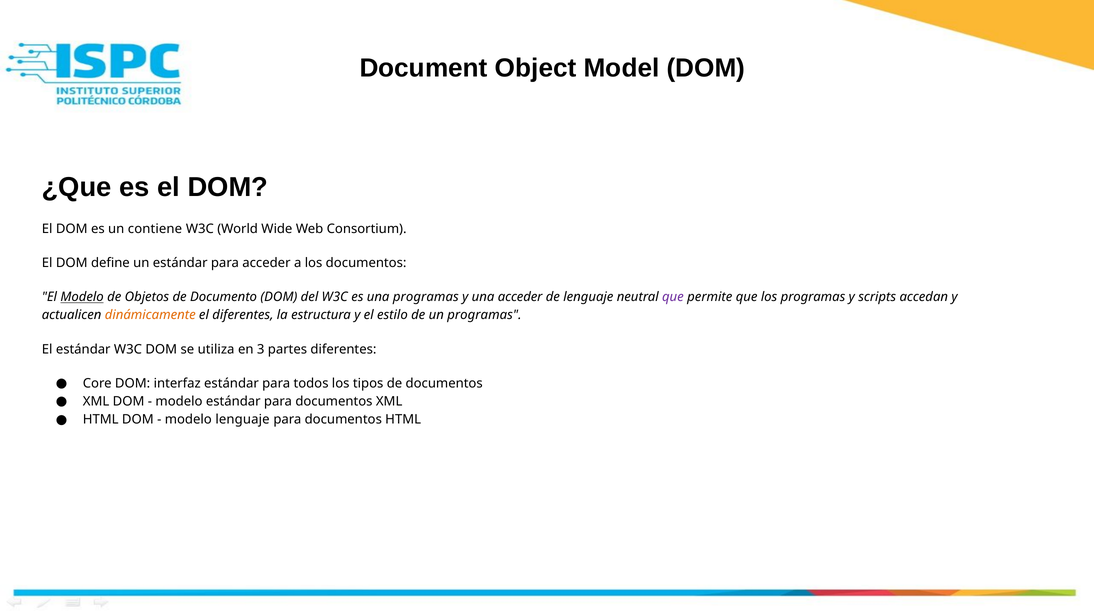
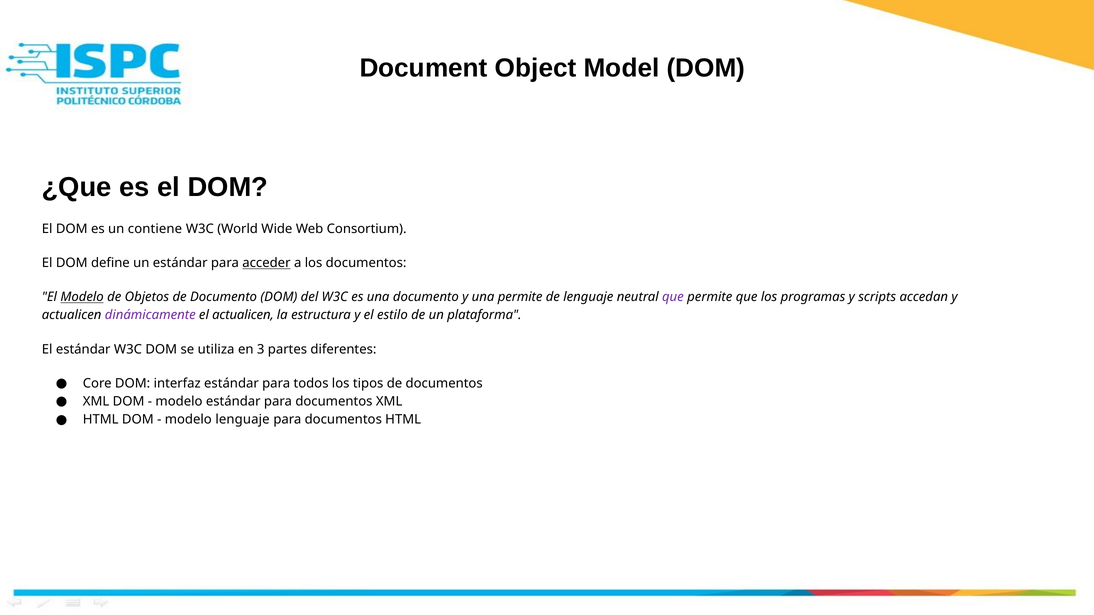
acceder at (266, 263) underline: none -> present
una programas: programas -> documento
una acceder: acceder -> permite
dinámicamente colour: orange -> purple
el diferentes: diferentes -> actualicen
un programas: programas -> plataforma
